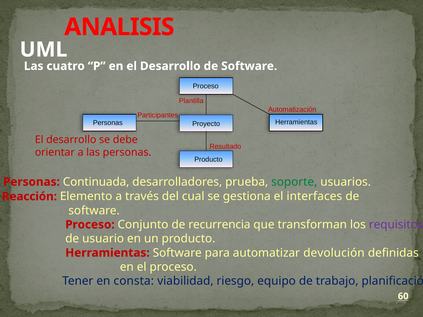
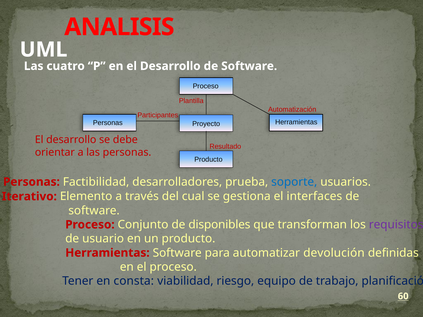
Continuada: Continuada -> Factibilidad
soporte colour: green -> blue
Reacción: Reacción -> Iterativo
recurrencia: recurrencia -> disponibles
